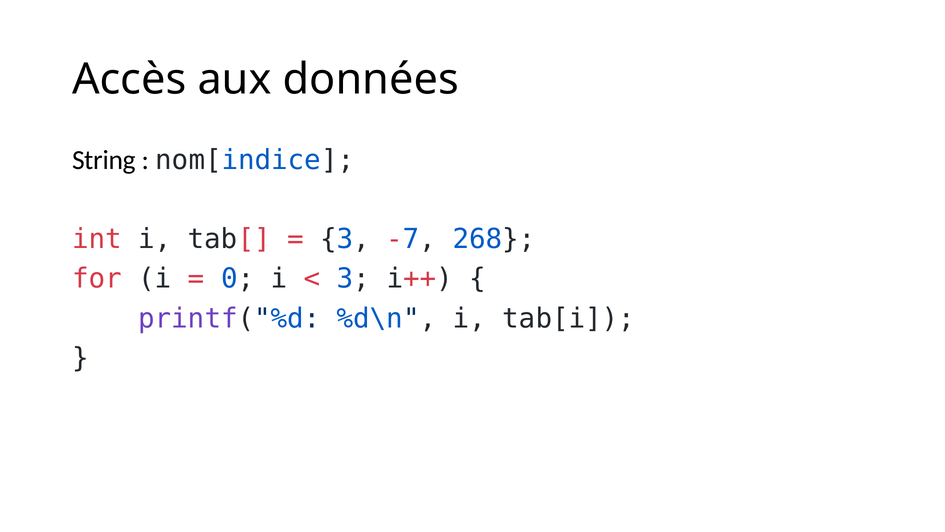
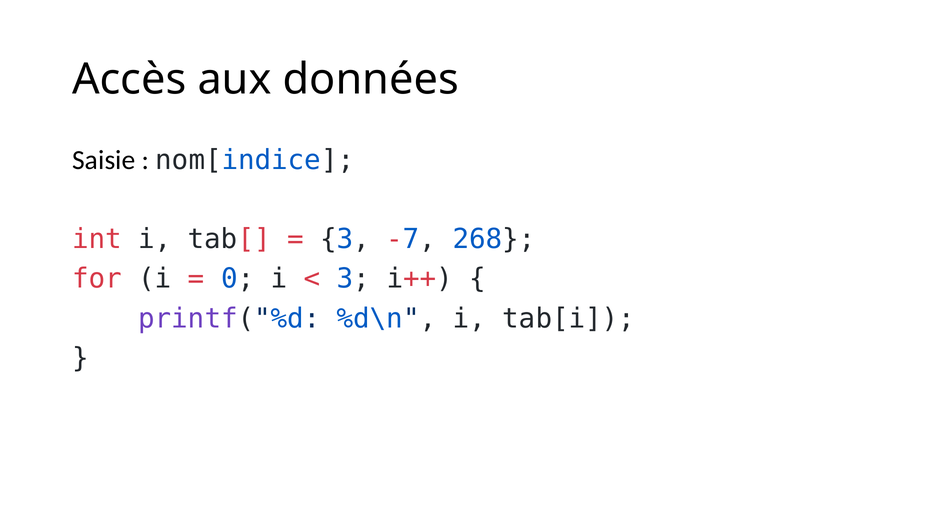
String: String -> Saisie
